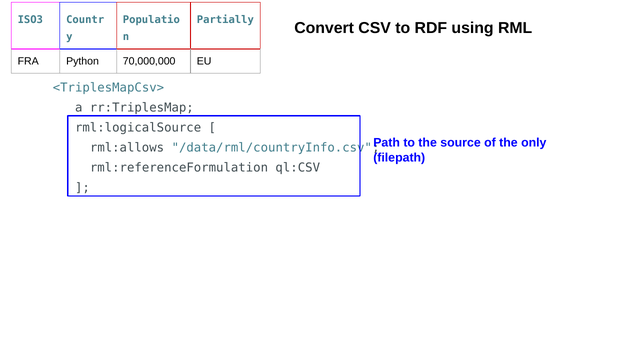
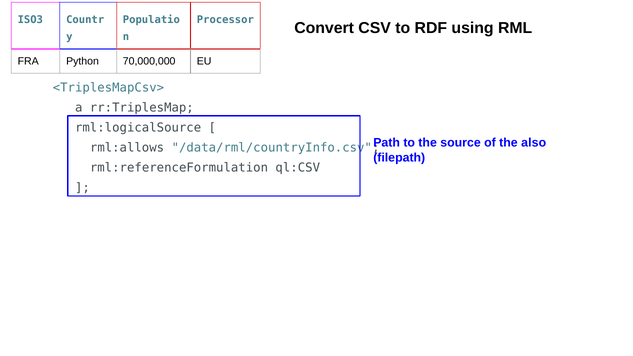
Partially: Partially -> Processor
only: only -> also
